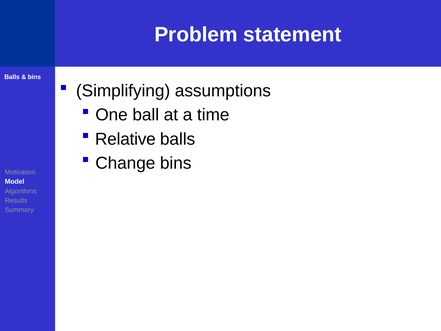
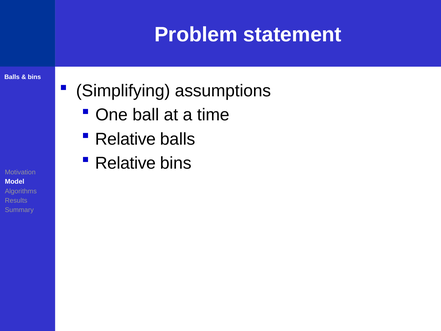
Change at (125, 163): Change -> Relative
